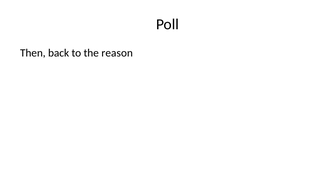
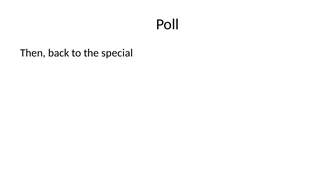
reason: reason -> special
